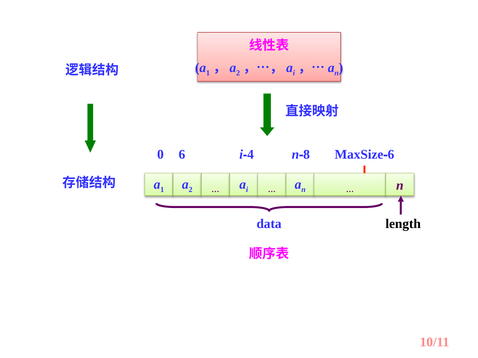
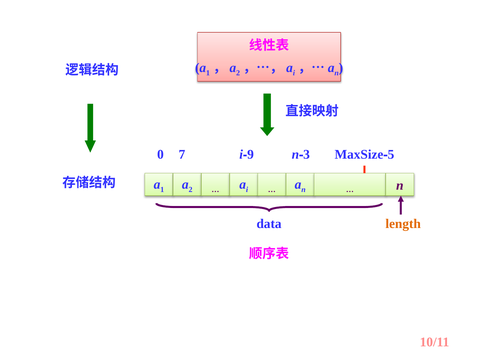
0 6: 6 -> 7
4: 4 -> 9
8: 8 -> 3
6 at (391, 155): 6 -> 5
length colour: black -> orange
